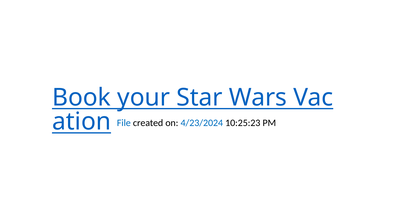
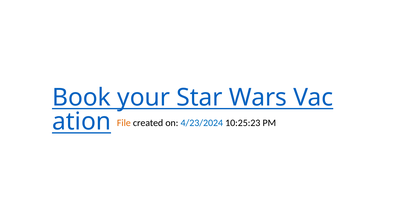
File colour: blue -> orange
